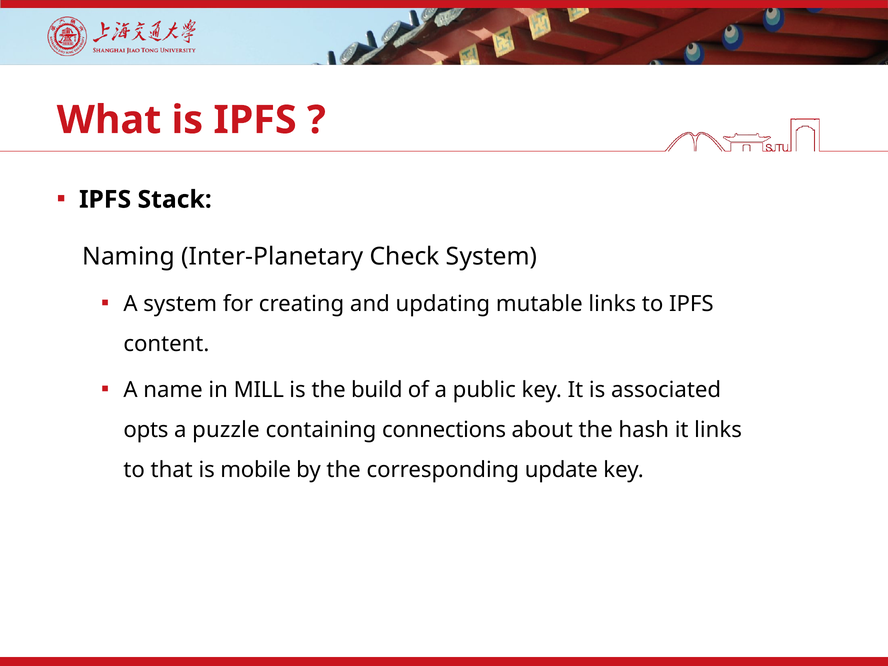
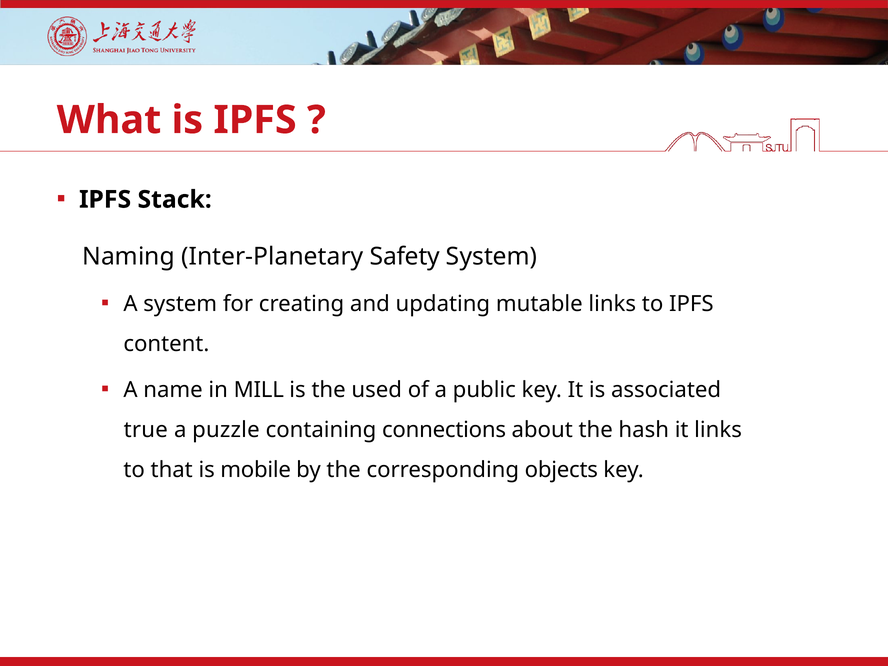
Check: Check -> Safety
build: build -> used
opts: opts -> true
update: update -> objects
